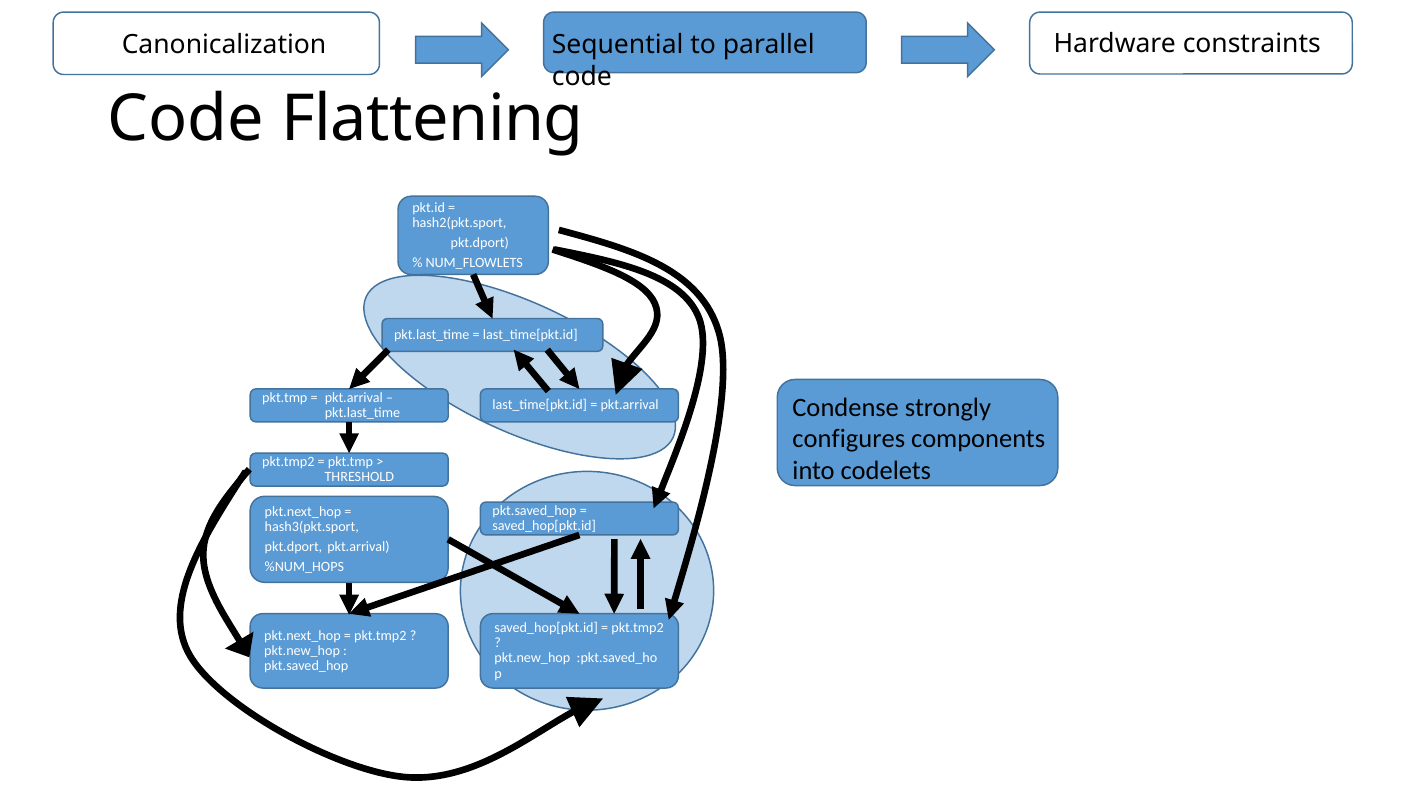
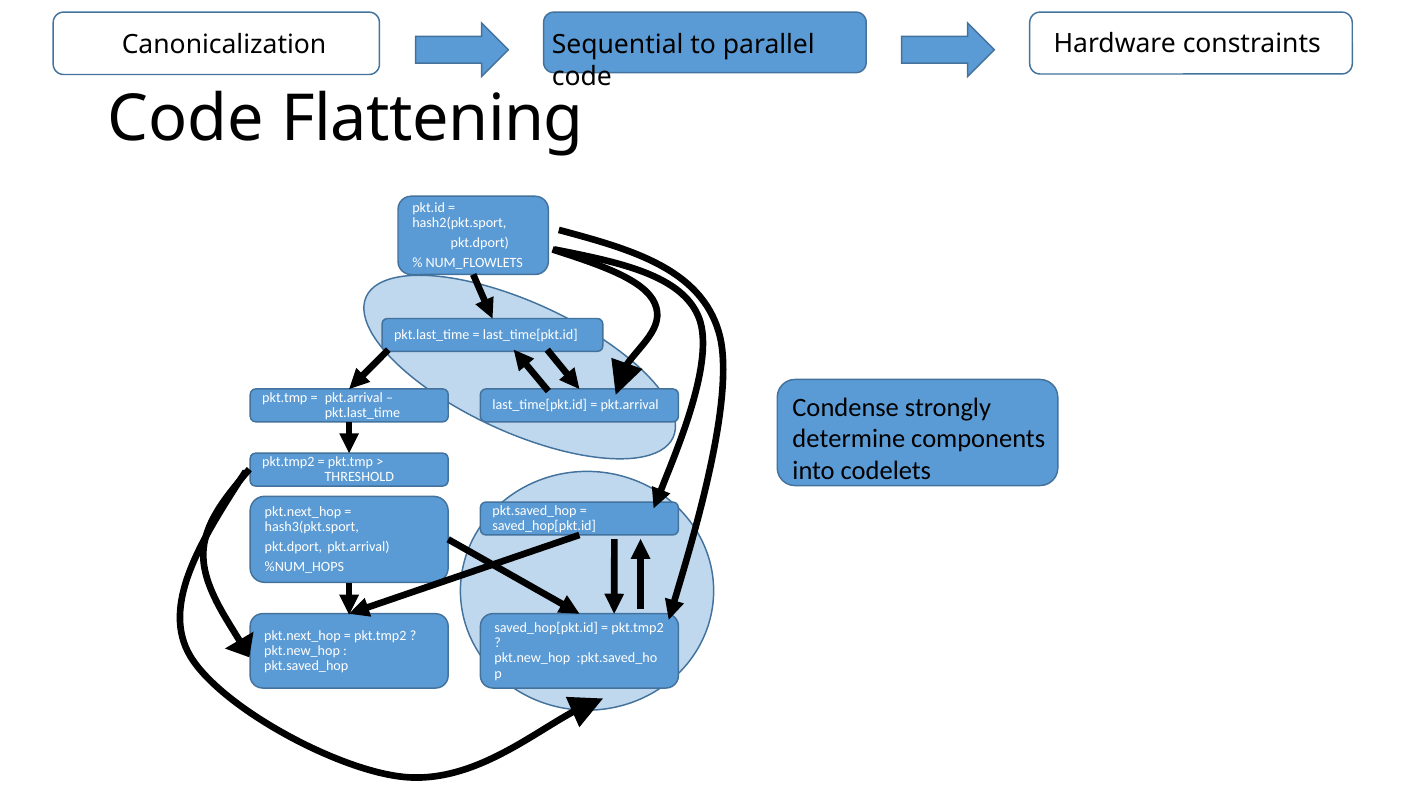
configures: configures -> determine
